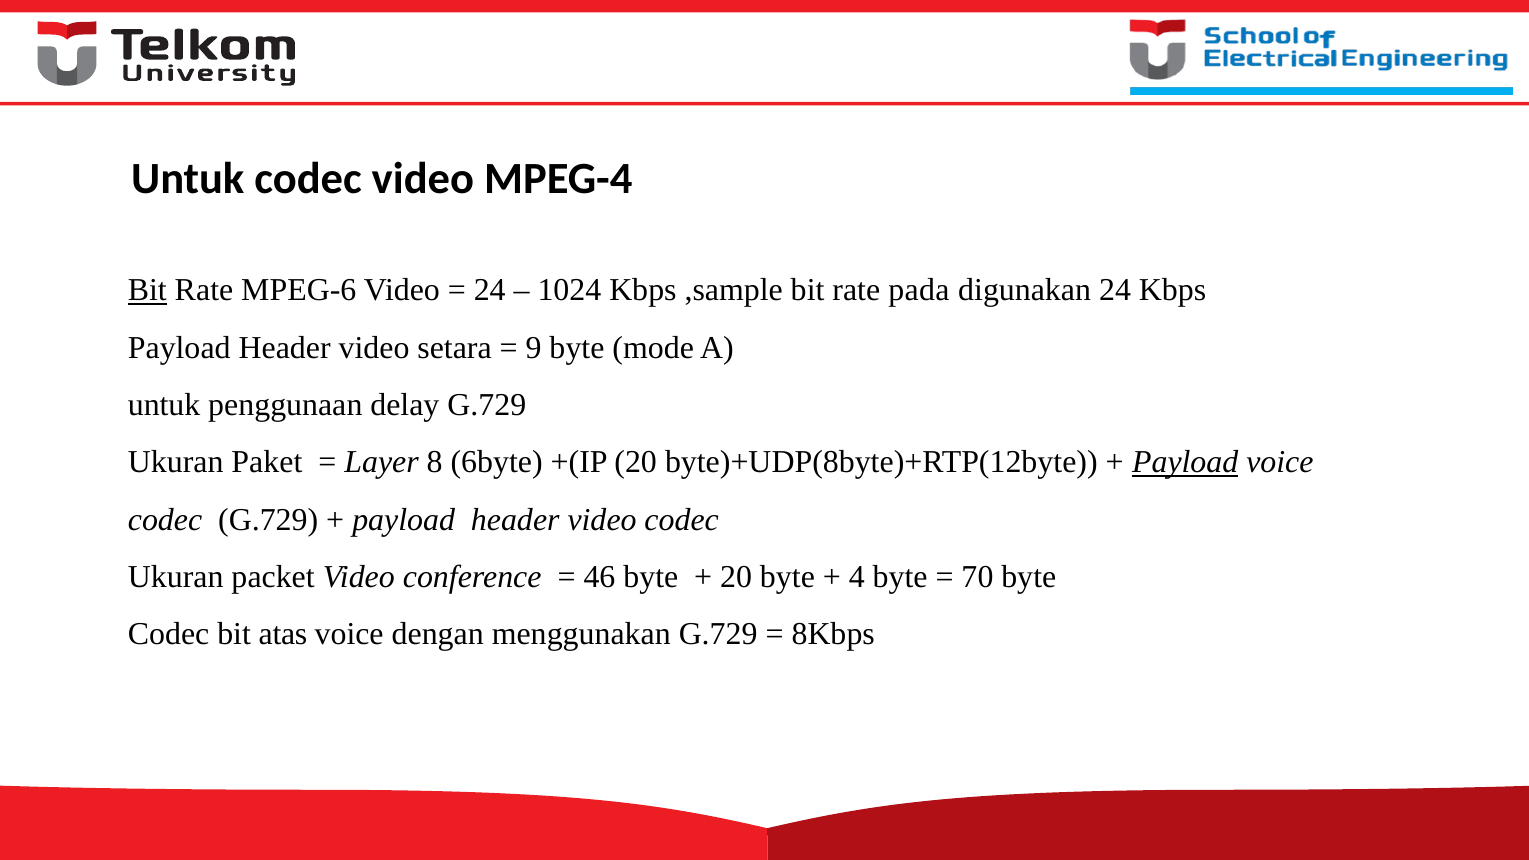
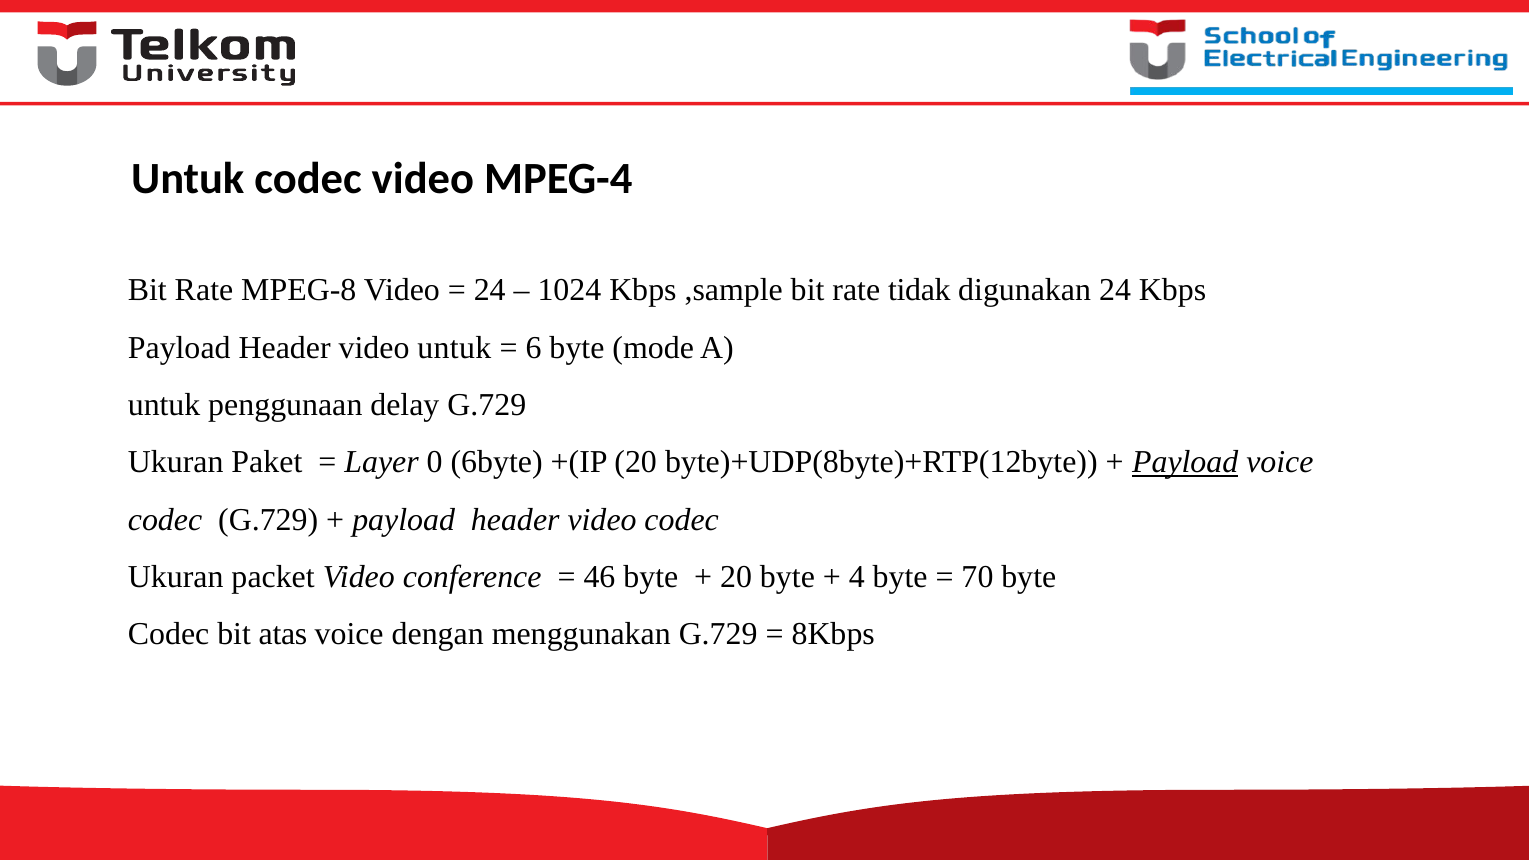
Bit at (147, 290) underline: present -> none
MPEG-6: MPEG-6 -> MPEG-8
pada: pada -> tidak
video setara: setara -> untuk
9: 9 -> 6
8: 8 -> 0
